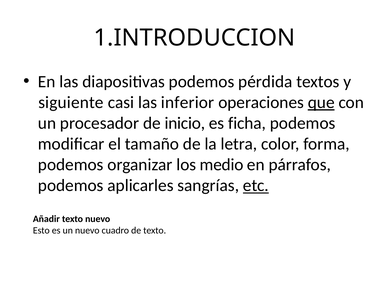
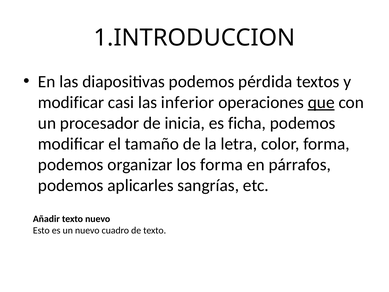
siguiente at (71, 102): siguiente -> modificar
inicio: inicio -> inicia
los medio: medio -> forma
etc underline: present -> none
